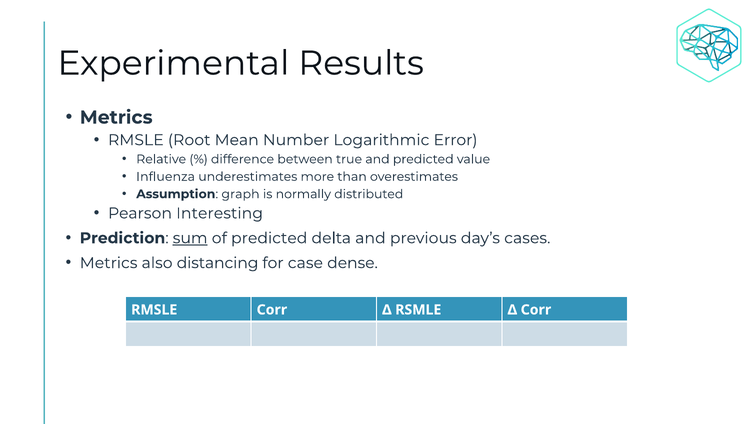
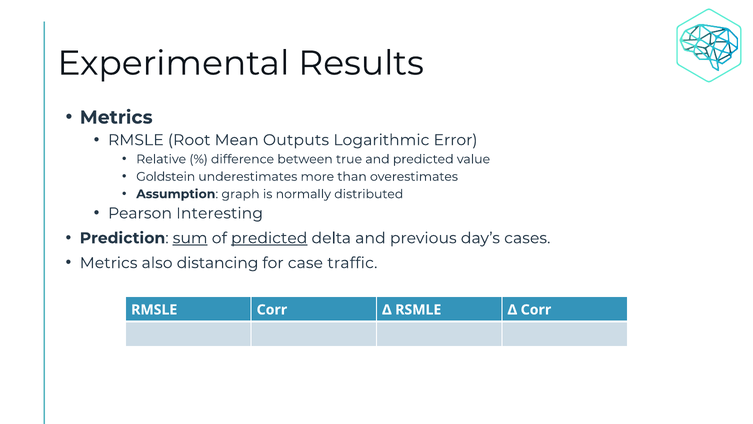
Number: Number -> Outputs
Influenza: Influenza -> Goldstein
predicted at (269, 238) underline: none -> present
dense: dense -> traffic
